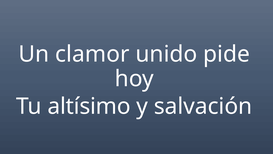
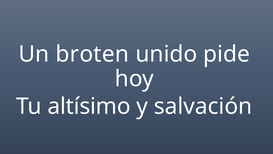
clamor: clamor -> broten
